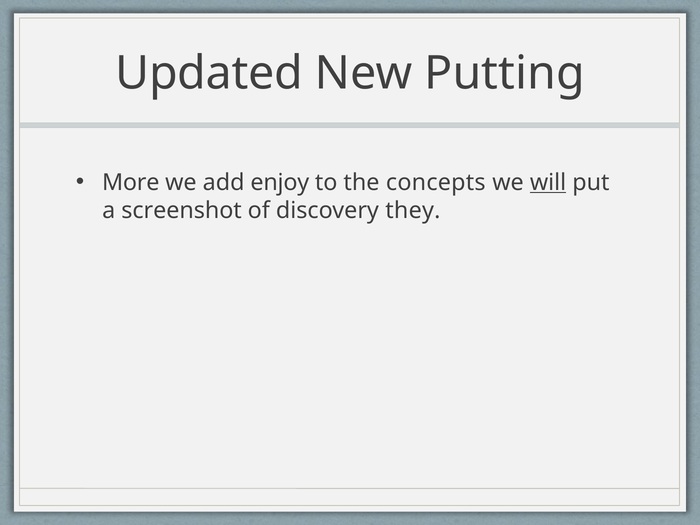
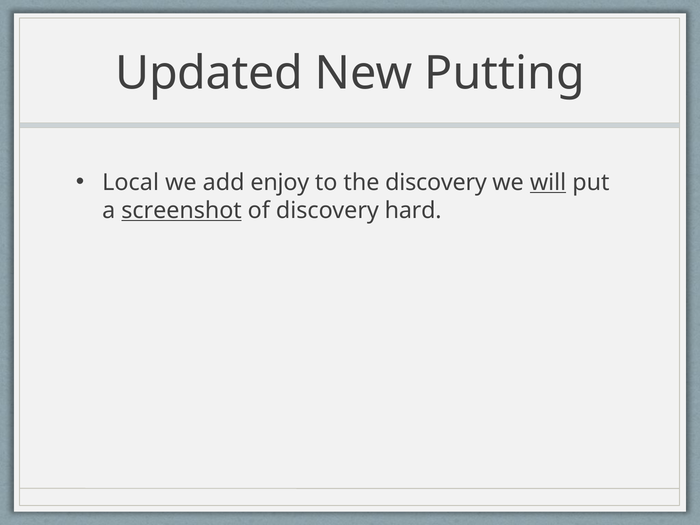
More: More -> Local
the concepts: concepts -> discovery
screenshot underline: none -> present
they: they -> hard
